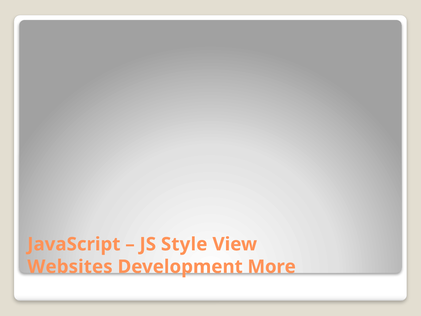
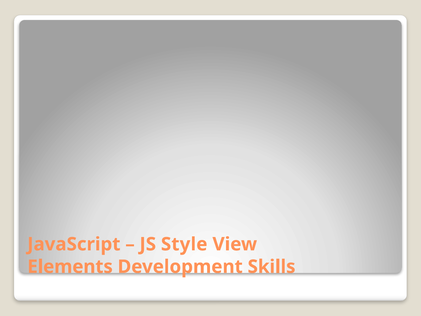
Websites: Websites -> Elements
More: More -> Skills
